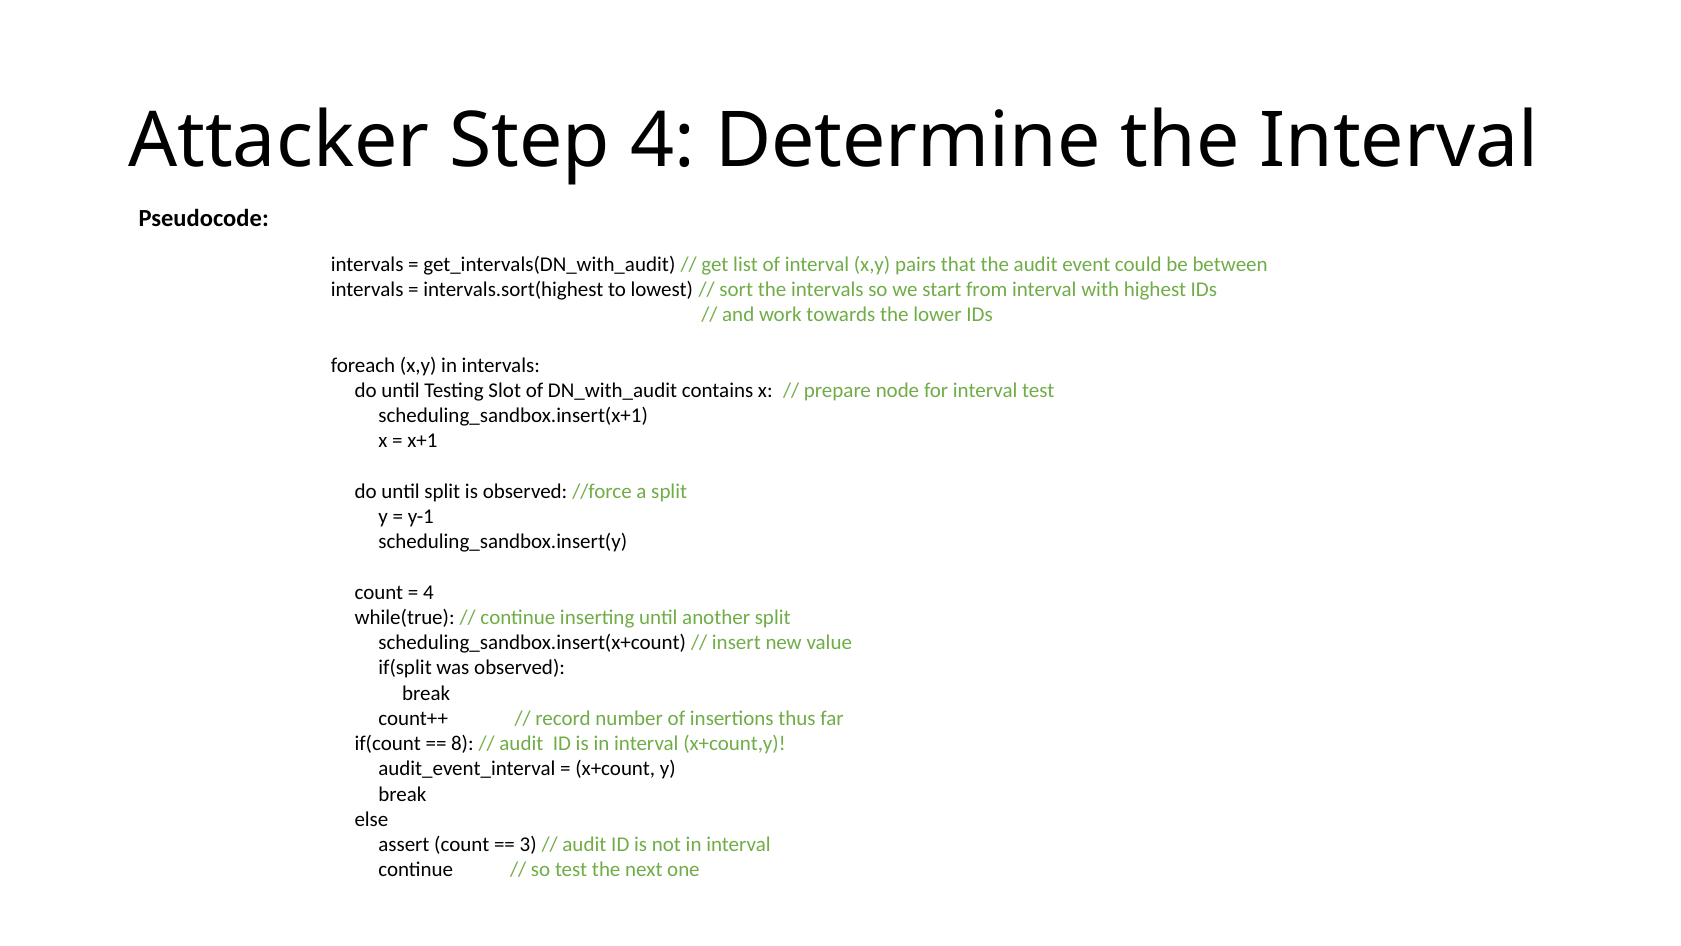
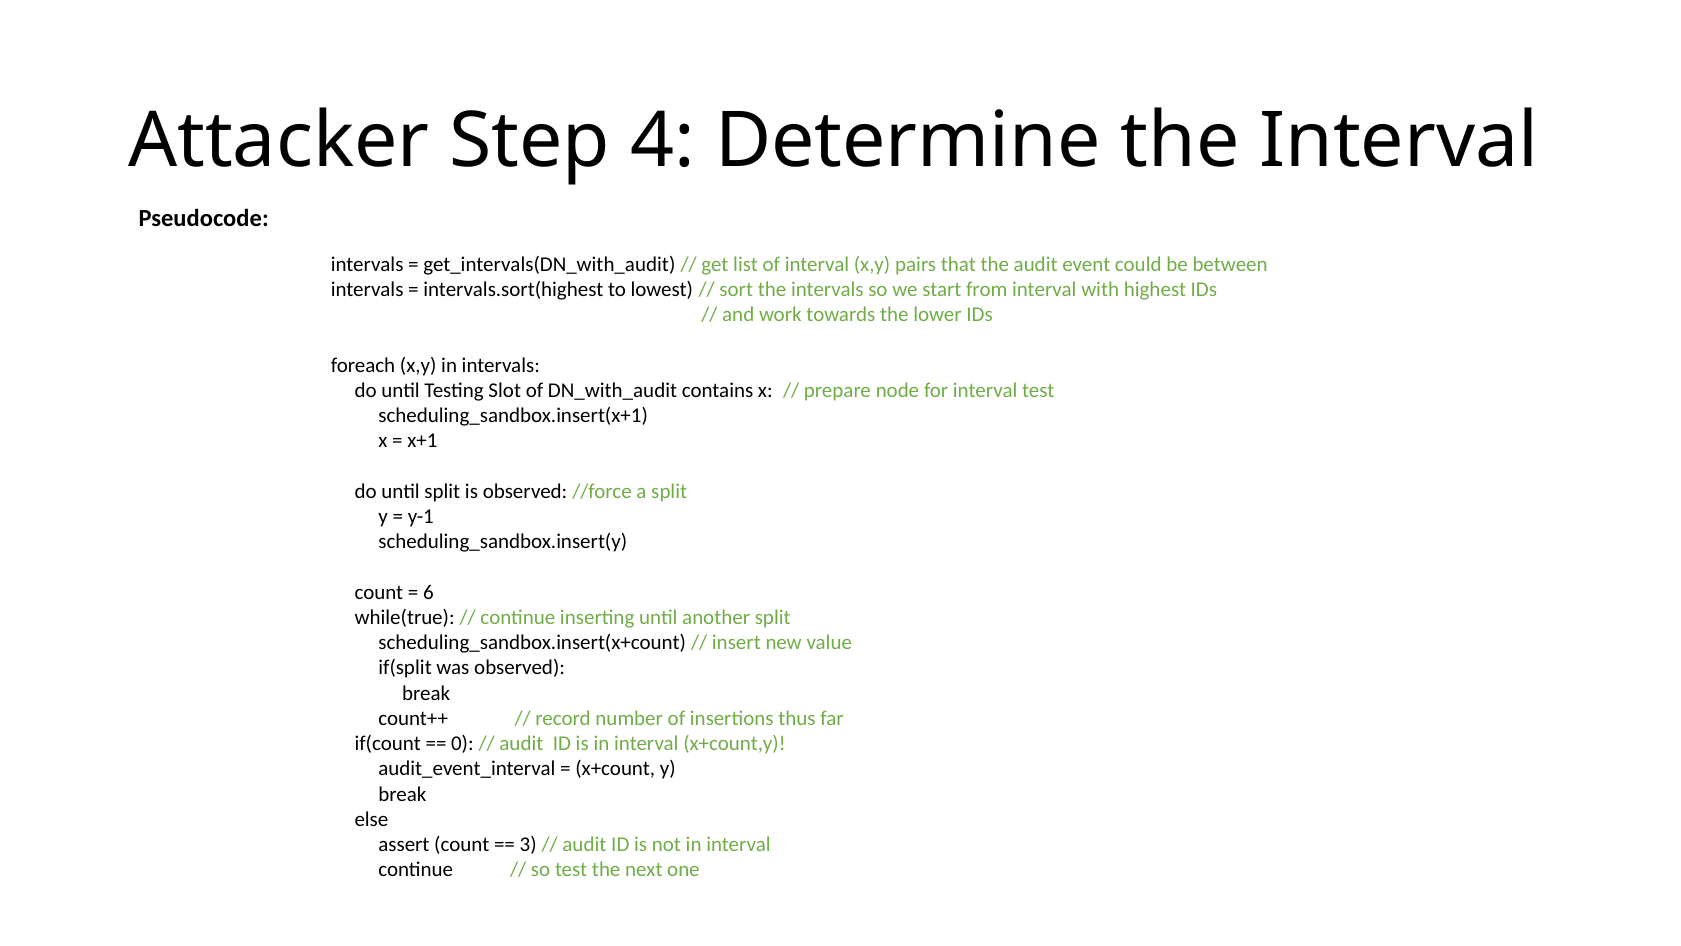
4 at (428, 592): 4 -> 6
8: 8 -> 0
